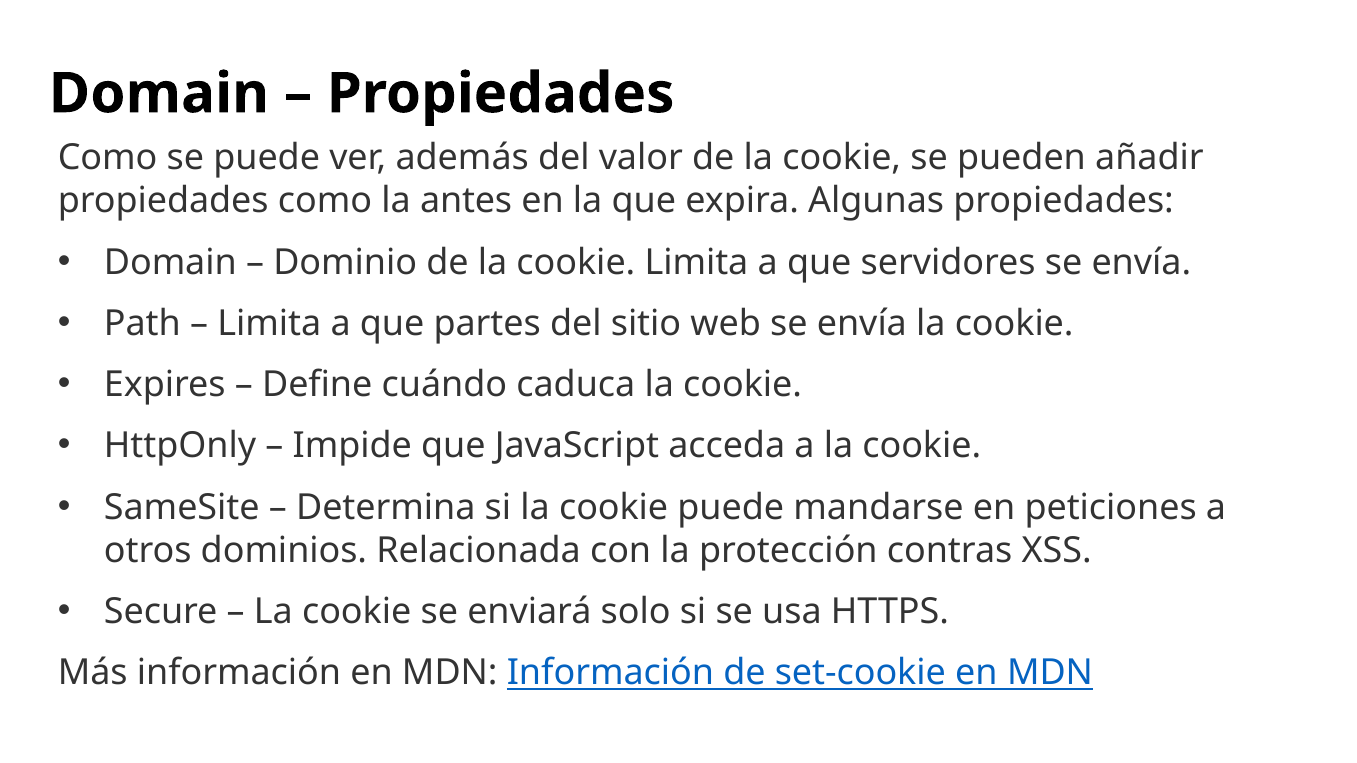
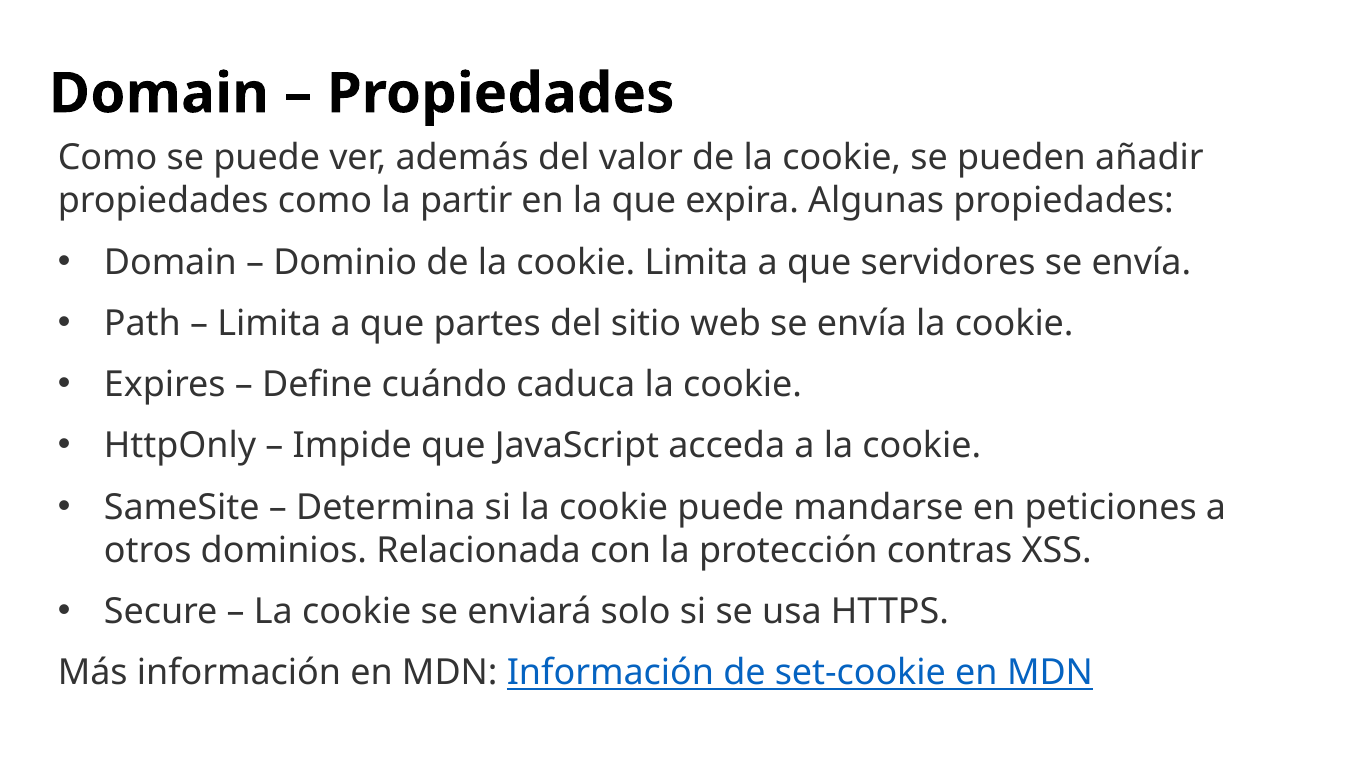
antes: antes -> partir
